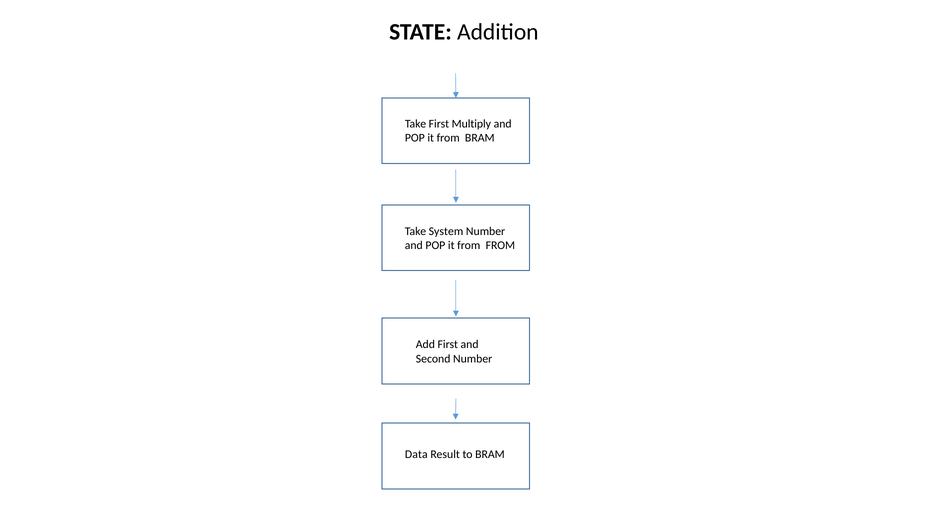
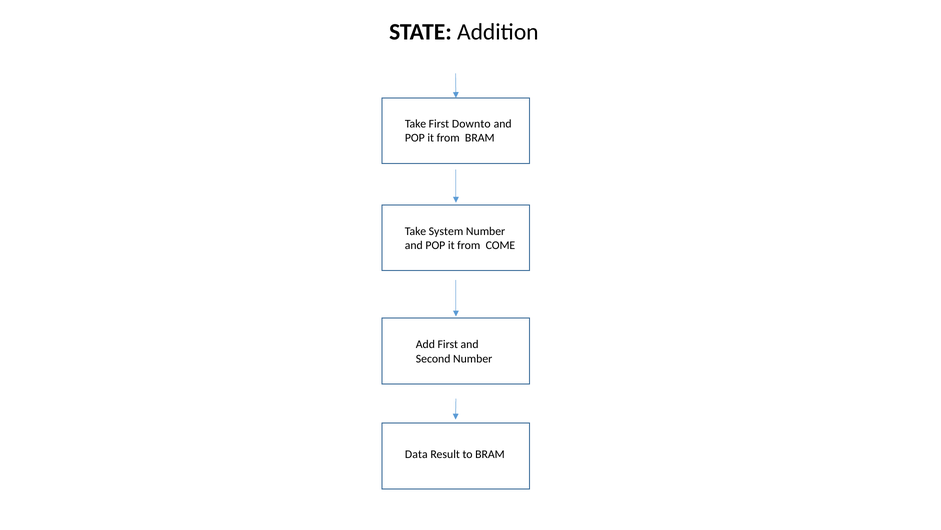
Multiply: Multiply -> Downto
from FROM: FROM -> COME
